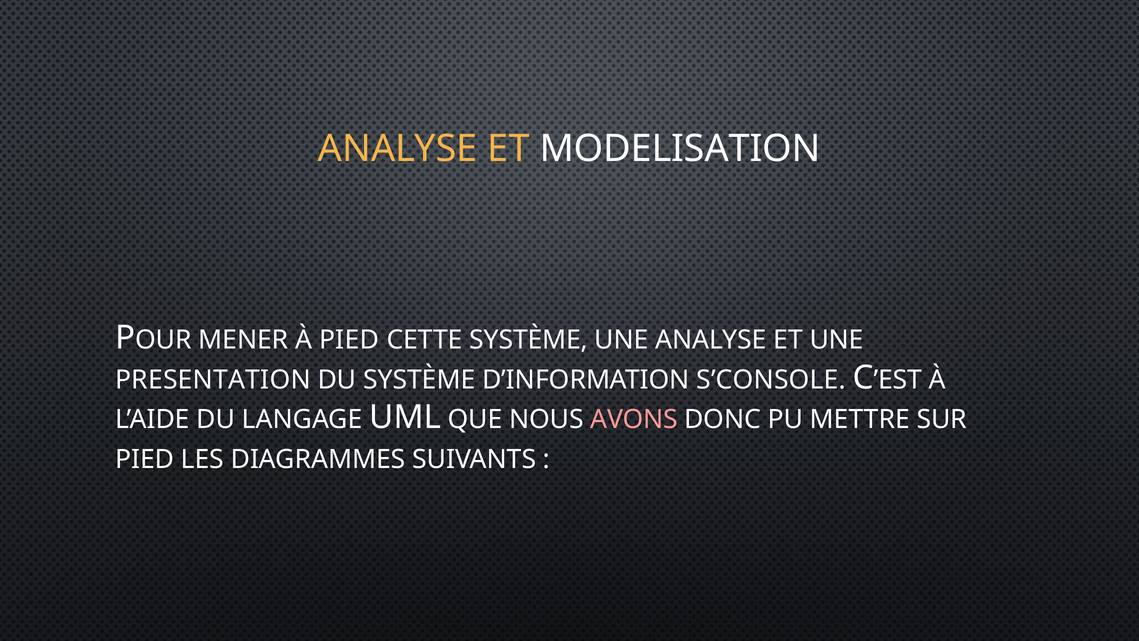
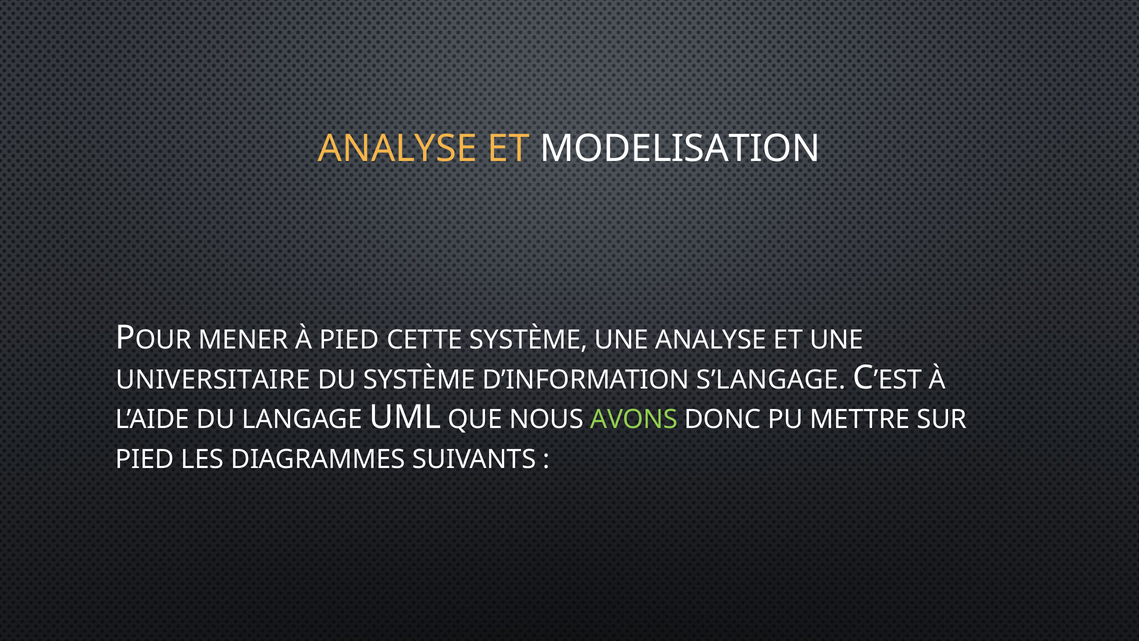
PRESENTATION: PRESENTATION -> UNIVERSITAIRE
S’CONSOLE: S’CONSOLE -> S’LANGAGE
AVONS colour: pink -> light green
